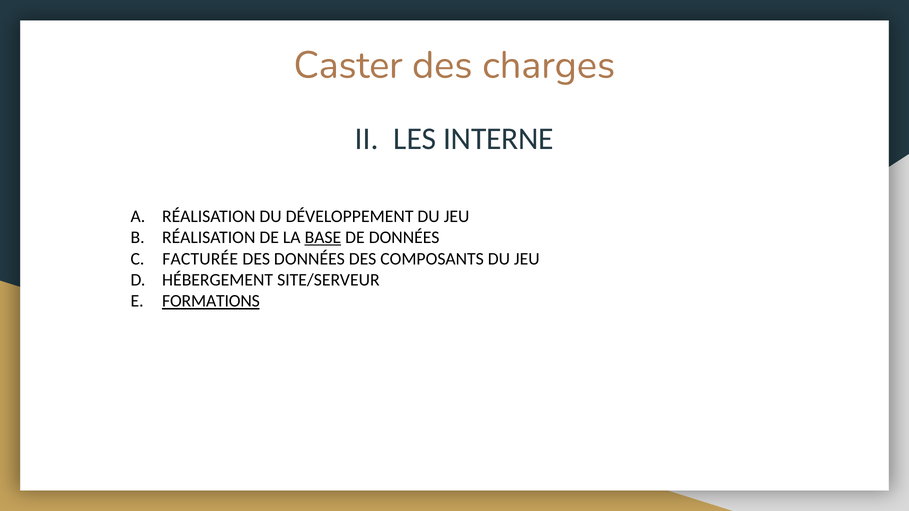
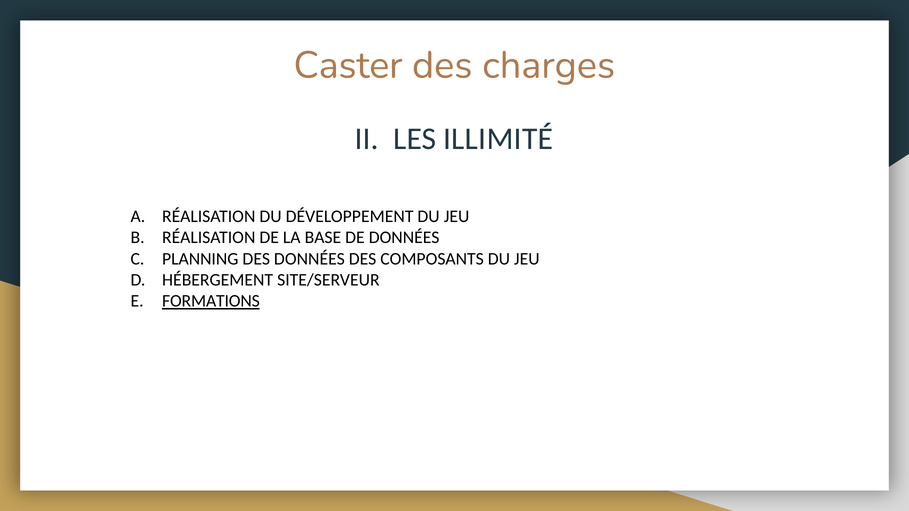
INTERNE: INTERNE -> ILLIMITÉ
BASE underline: present -> none
FACTURÉE: FACTURÉE -> PLANNING
